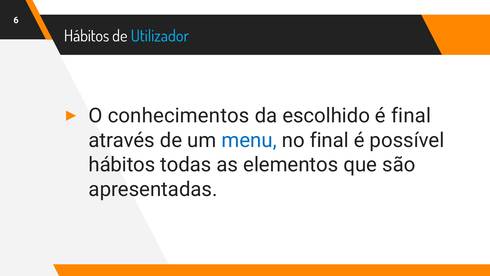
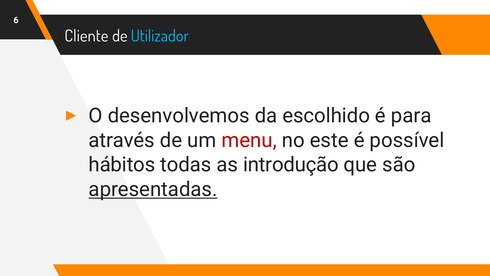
Hábitos at (87, 36): Hábitos -> Cliente
conhecimentos: conhecimentos -> desenvolvemos
é final: final -> para
menu colour: blue -> red
no final: final -> este
elementos: elementos -> introdução
apresentadas underline: none -> present
